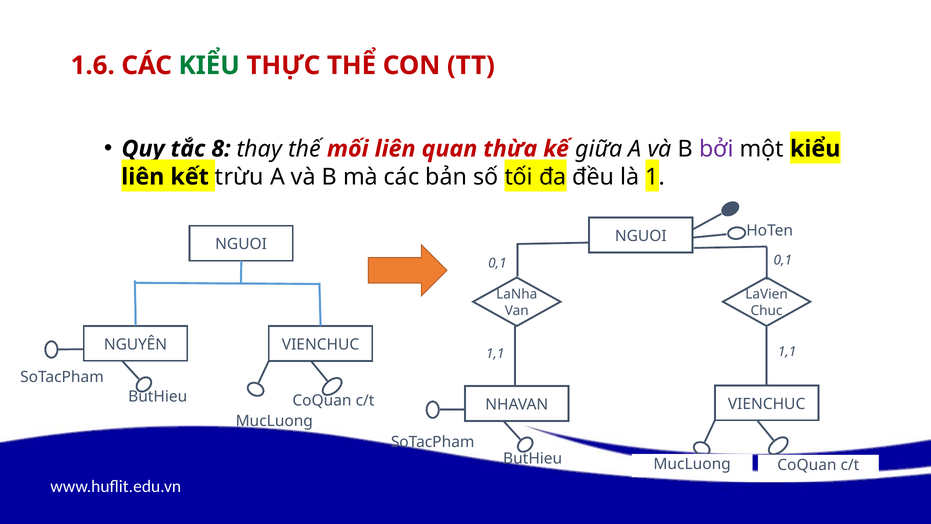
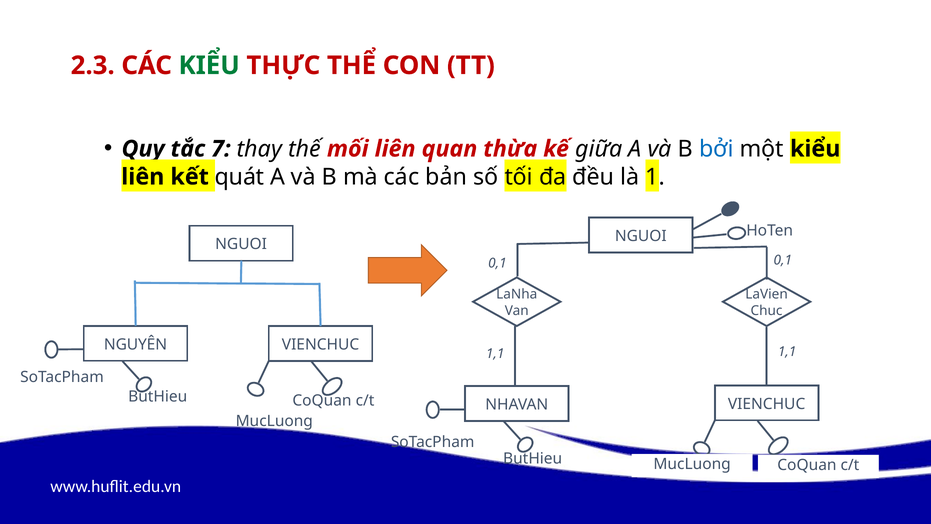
1.6: 1.6 -> 2.3
8: 8 -> 7
bởi colour: purple -> blue
trừu: trừu -> quát
